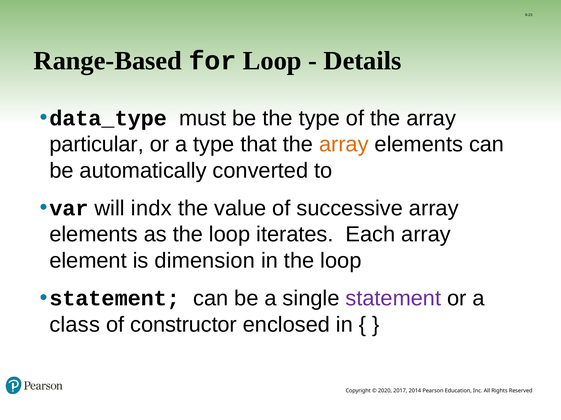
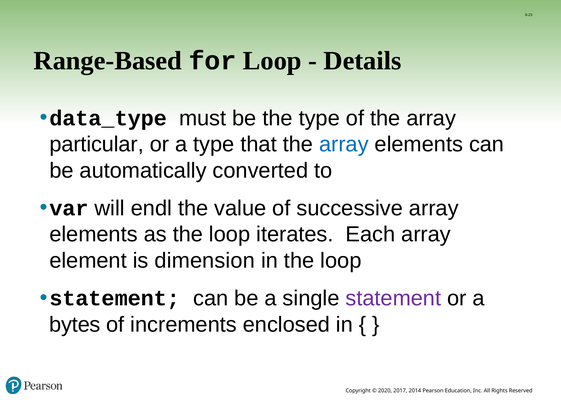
array at (344, 145) colour: orange -> blue
indx: indx -> endl
class: class -> bytes
constructor: constructor -> increments
